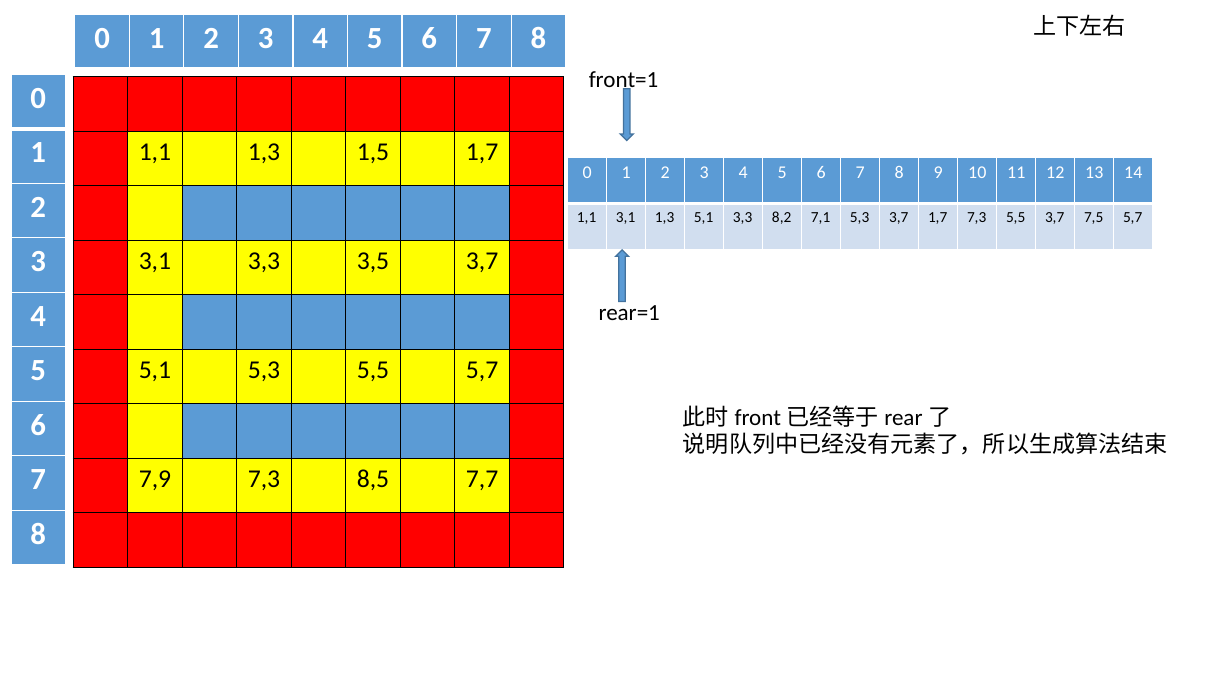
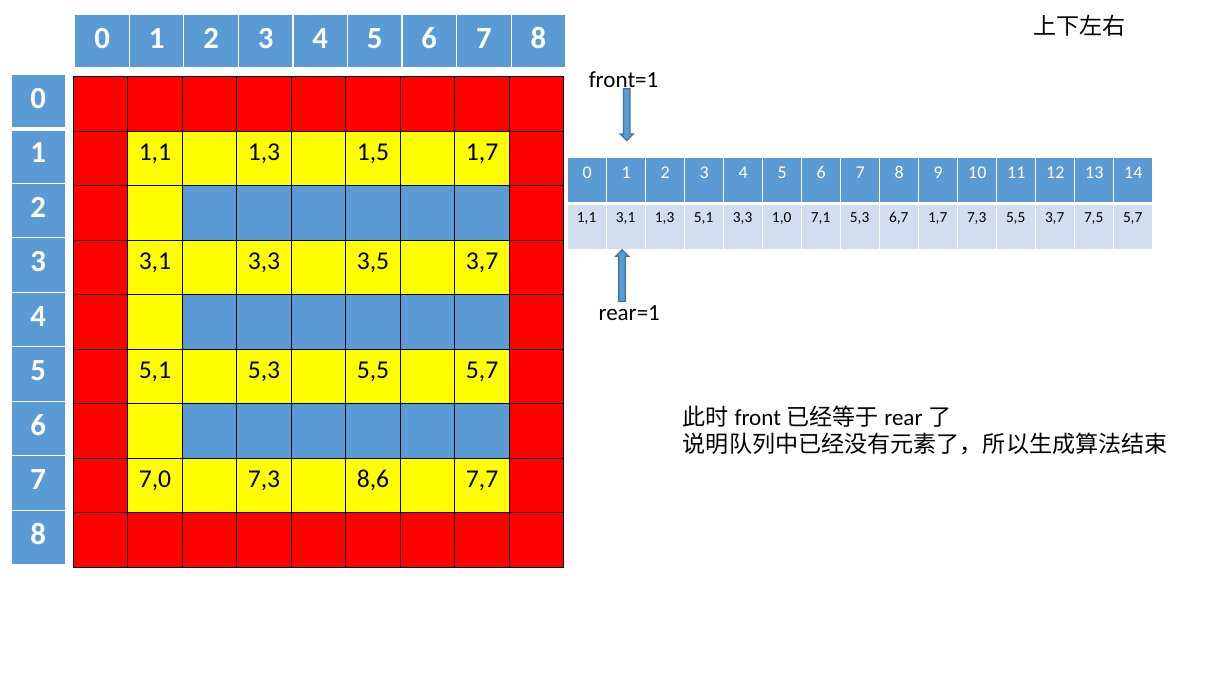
8,2: 8,2 -> 1,0
5,3 3,7: 3,7 -> 6,7
7,9: 7,9 -> 7,0
8,5: 8,5 -> 8,6
